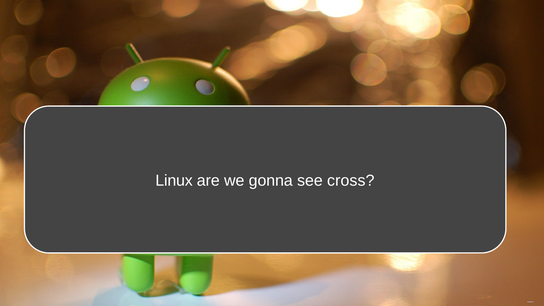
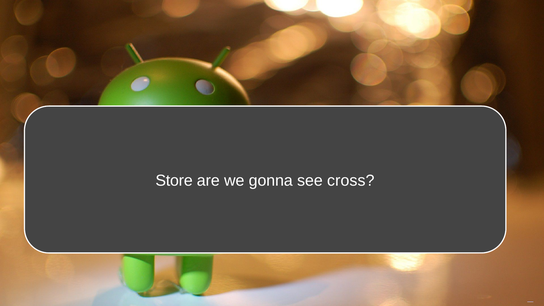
Linux: Linux -> Store
